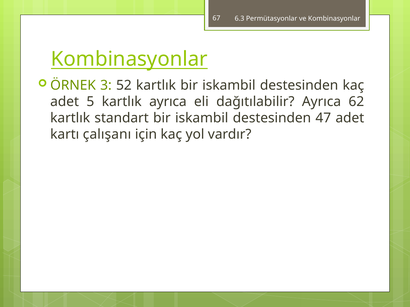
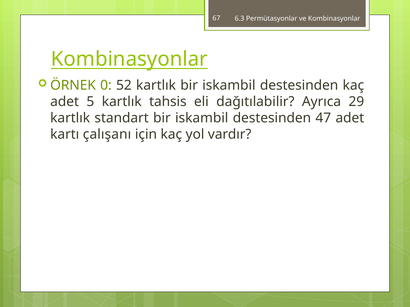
3: 3 -> 0
kartlık ayrıca: ayrıca -> tahsis
62: 62 -> 29
